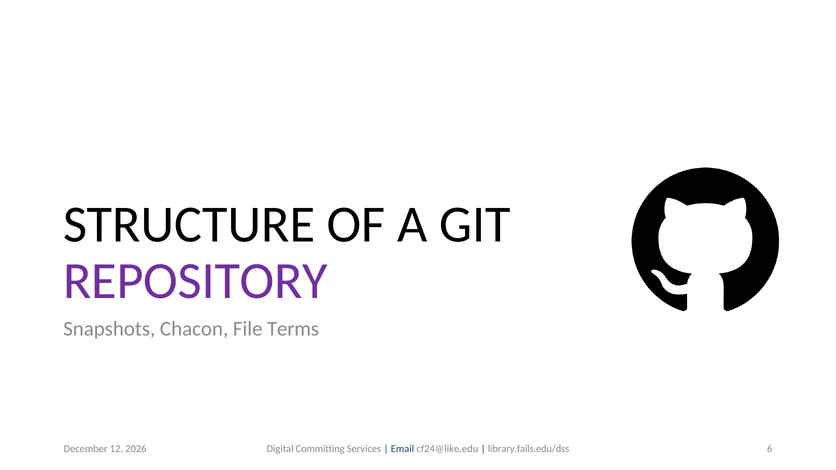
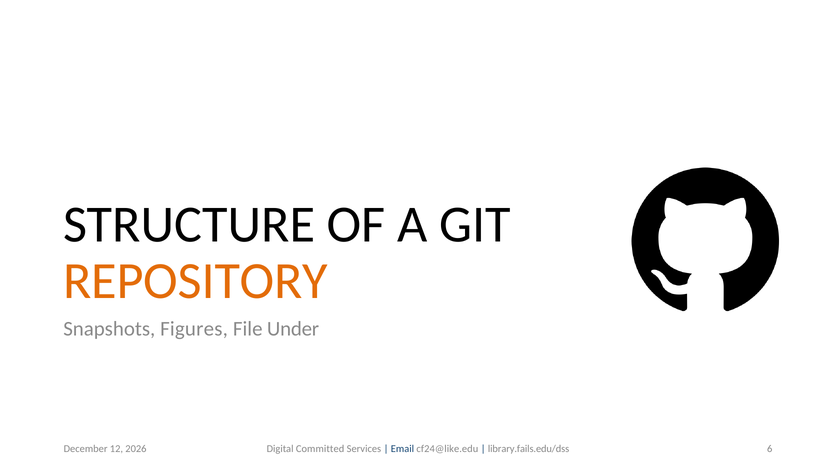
REPOSITORY colour: purple -> orange
Chacon: Chacon -> Figures
Terms: Terms -> Under
Committing: Committing -> Committed
